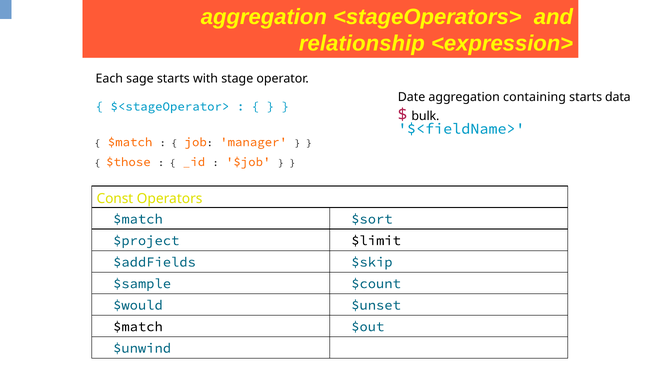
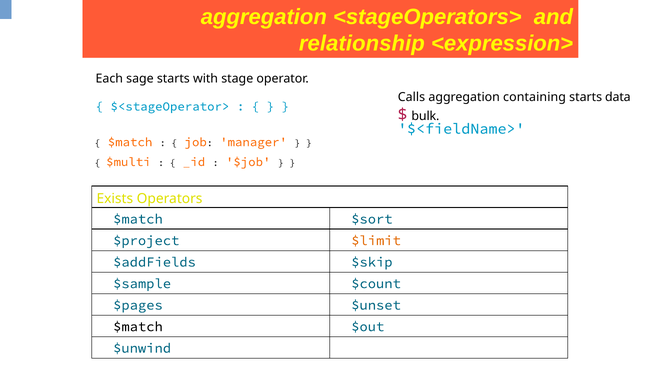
Date: Date -> Calls
$those: $those -> $multi
Const: Const -> Exists
$limit colour: black -> orange
$would: $would -> $pages
